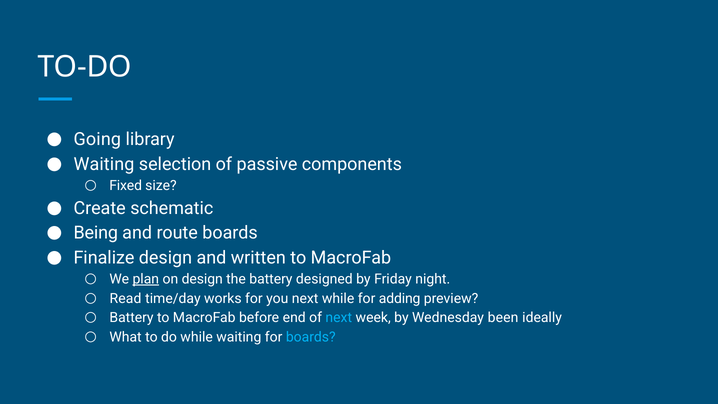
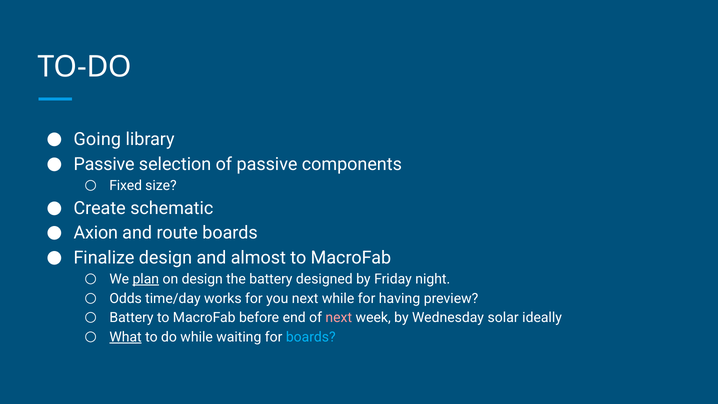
Waiting at (104, 164): Waiting -> Passive
Being: Being -> Axion
written: written -> almost
Read: Read -> Odds
adding: adding -> having
next at (339, 318) colour: light blue -> pink
been: been -> solar
What underline: none -> present
